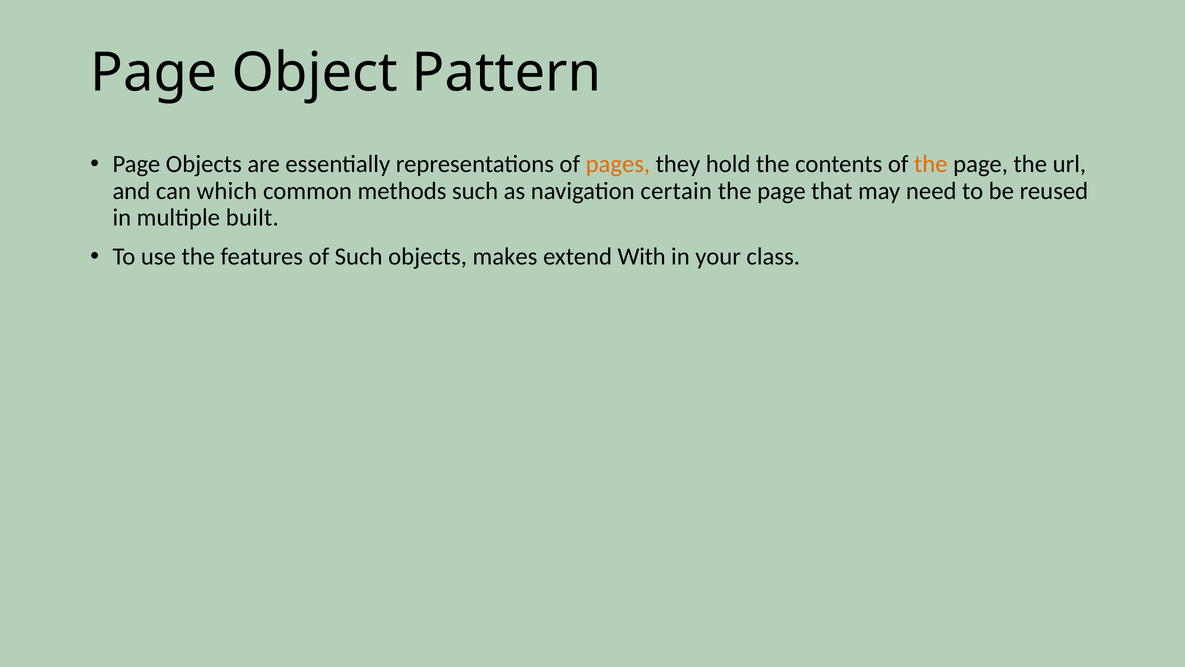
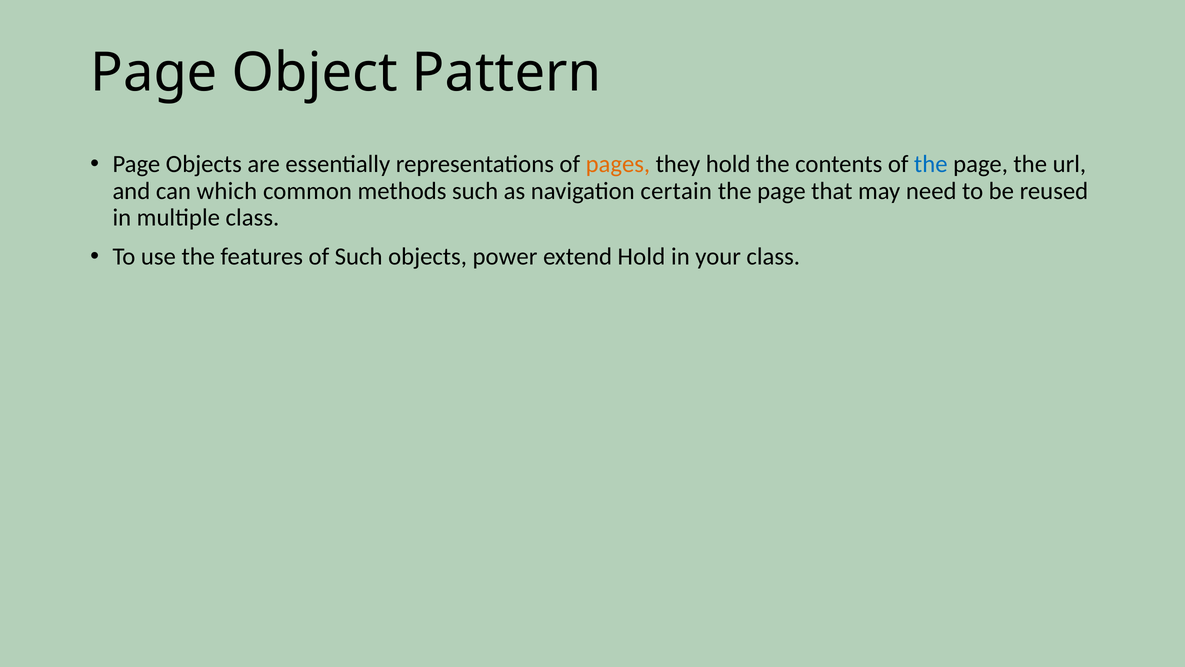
the at (931, 164) colour: orange -> blue
multiple built: built -> class
makes: makes -> power
extend With: With -> Hold
